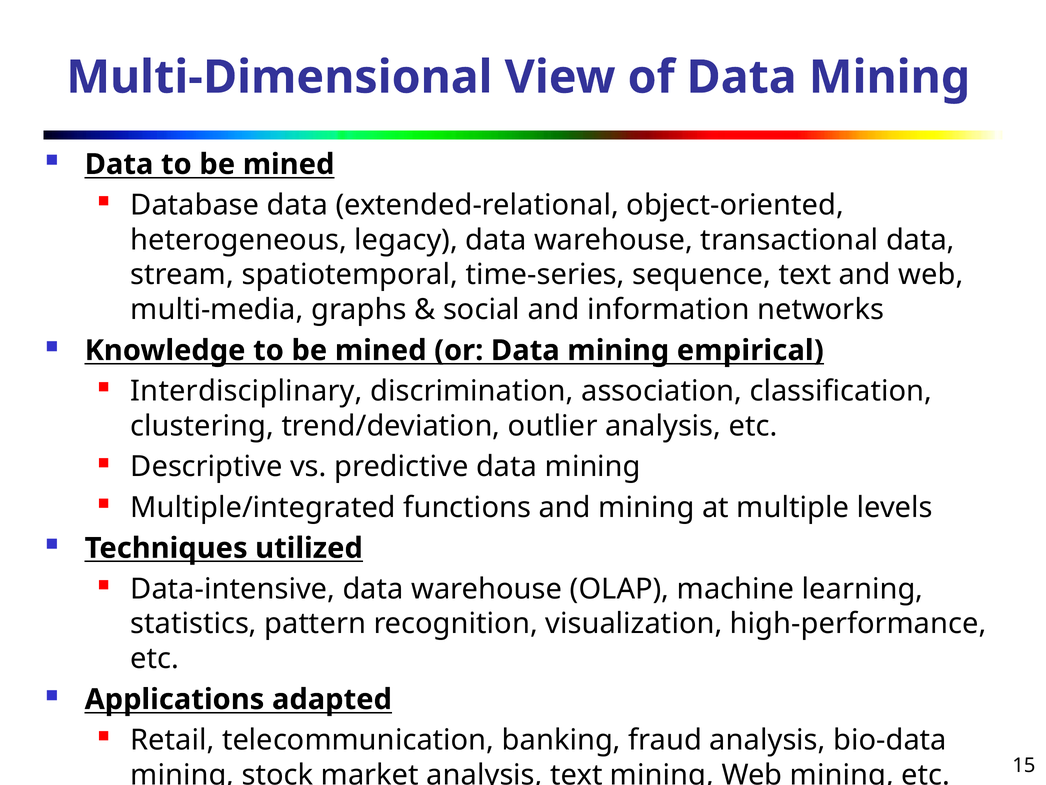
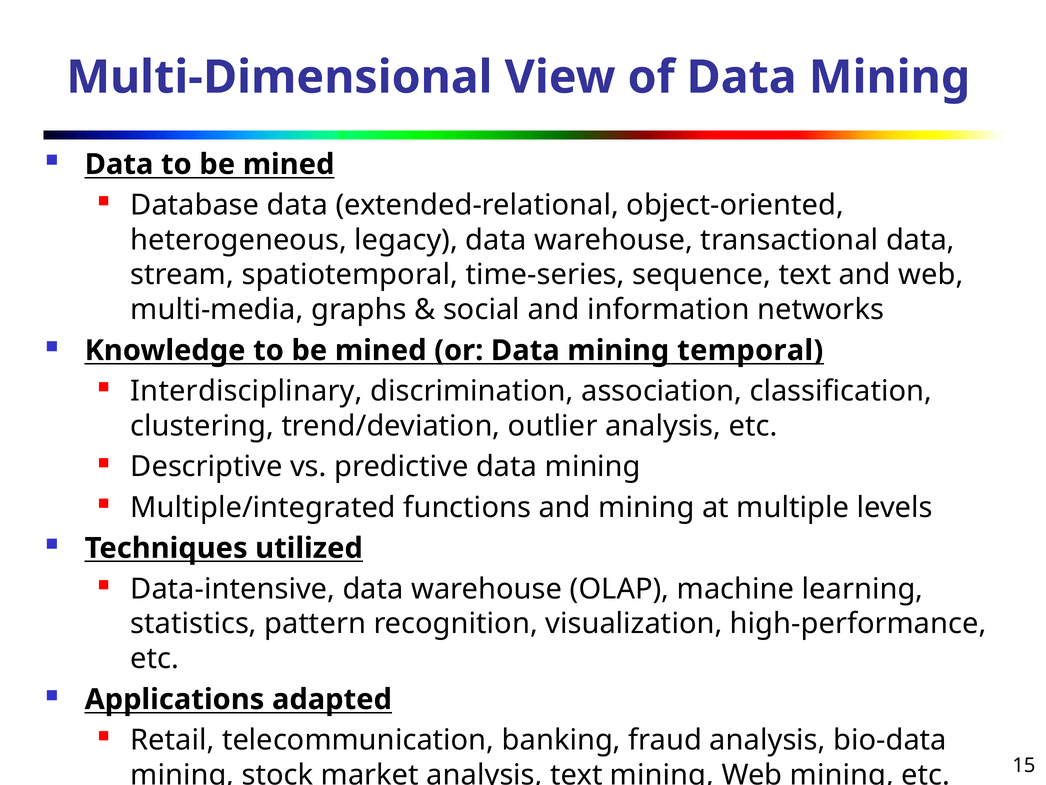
empirical: empirical -> temporal
